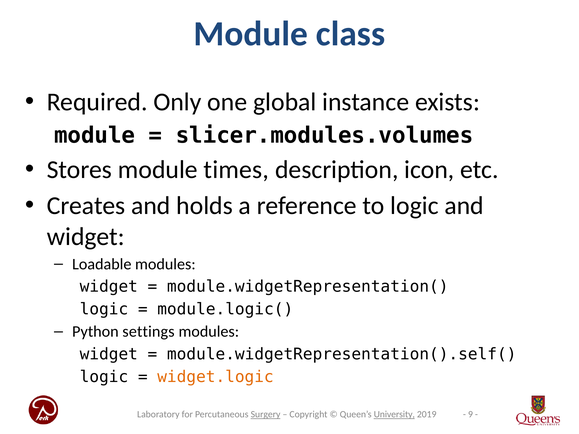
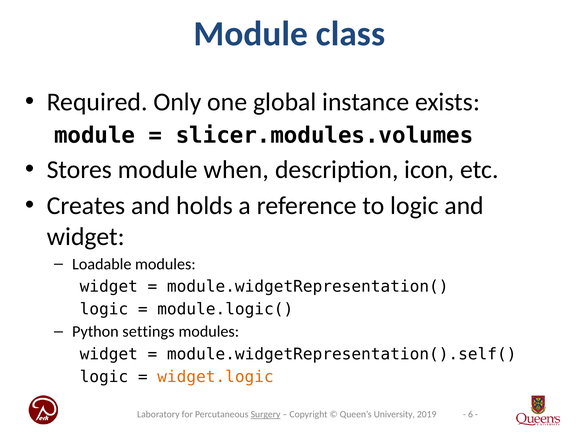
times: times -> when
9: 9 -> 6
University underline: present -> none
